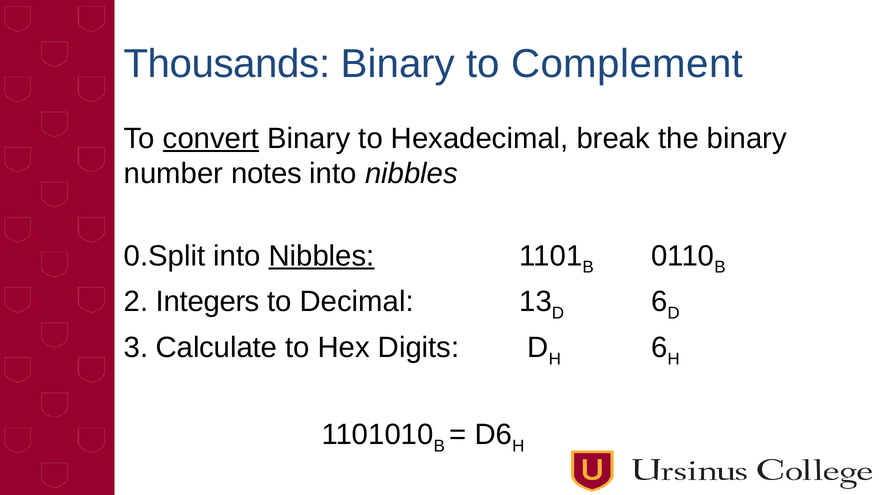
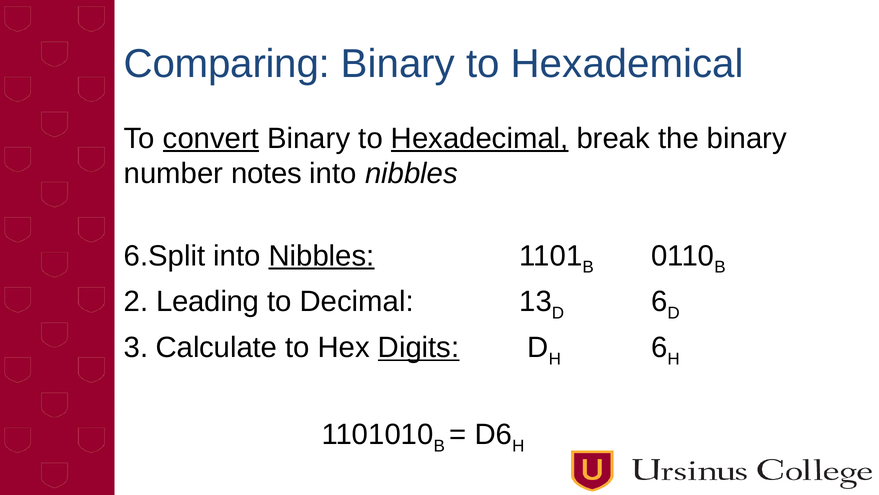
Thousands: Thousands -> Comparing
Complement: Complement -> Hexademical
Hexadecimal underline: none -> present
0.Split: 0.Split -> 6.Split
Integers: Integers -> Leading
Digits underline: none -> present
